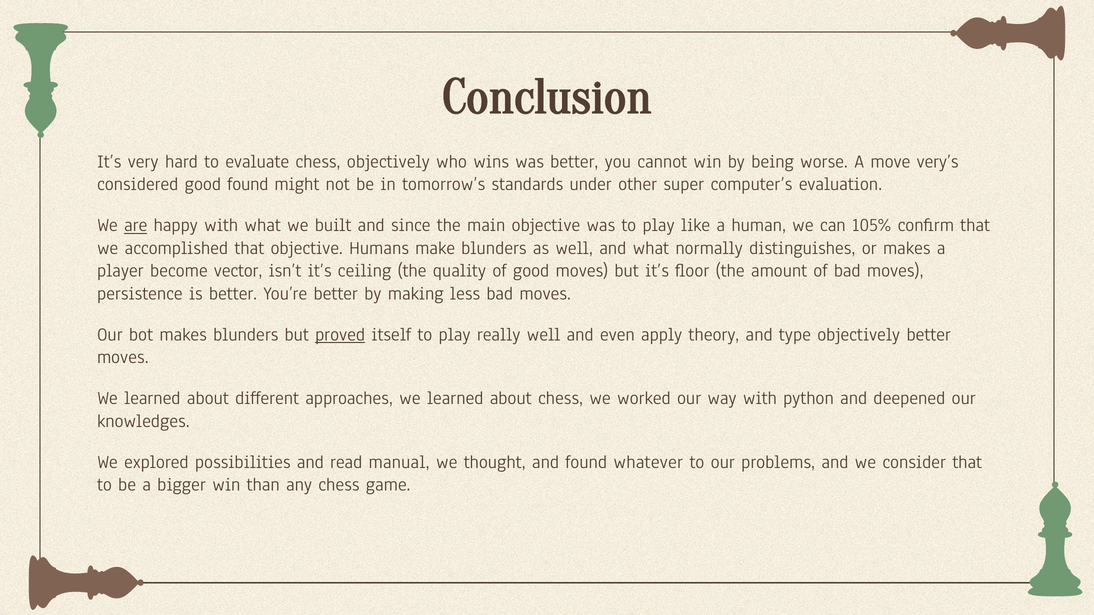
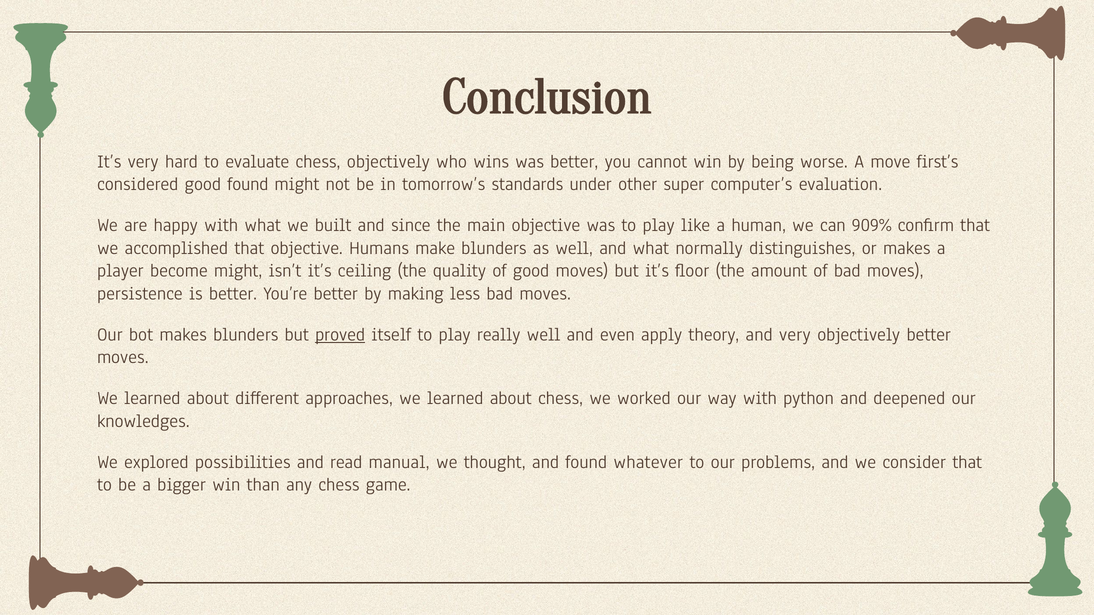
very’s: very’s -> first’s
are underline: present -> none
105%: 105% -> 909%
become vector: vector -> might
and type: type -> very
